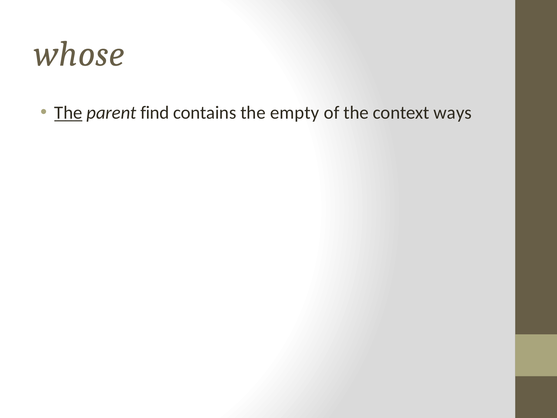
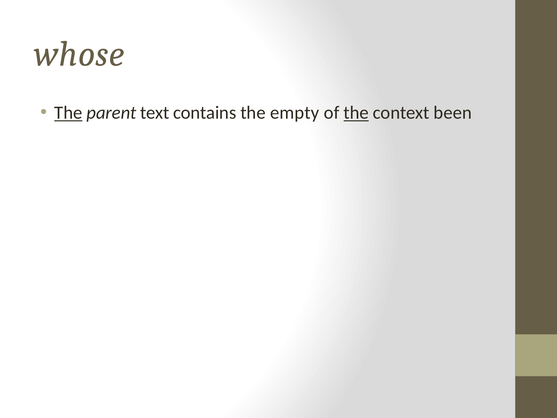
find: find -> text
the at (356, 113) underline: none -> present
ways: ways -> been
